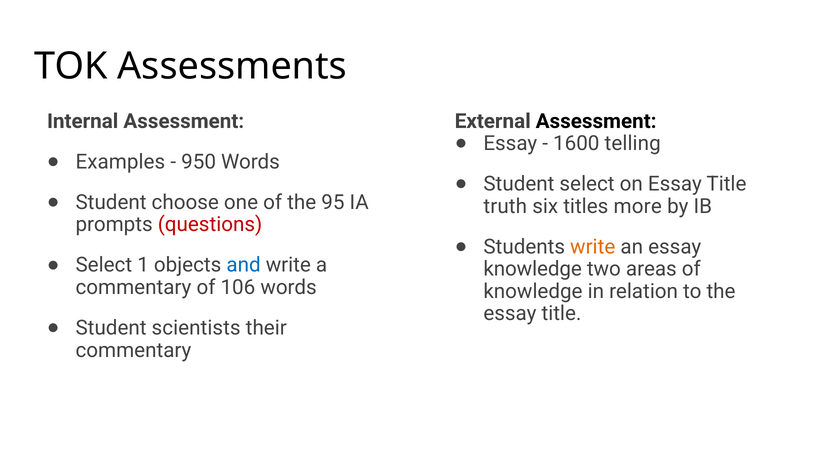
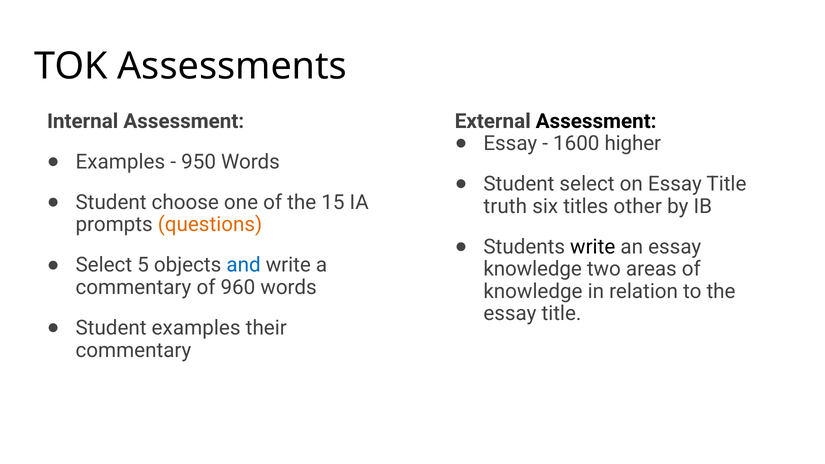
telling: telling -> higher
95: 95 -> 15
more: more -> other
questions colour: red -> orange
write at (593, 247) colour: orange -> black
1: 1 -> 5
106: 106 -> 960
Student scientists: scientists -> examples
